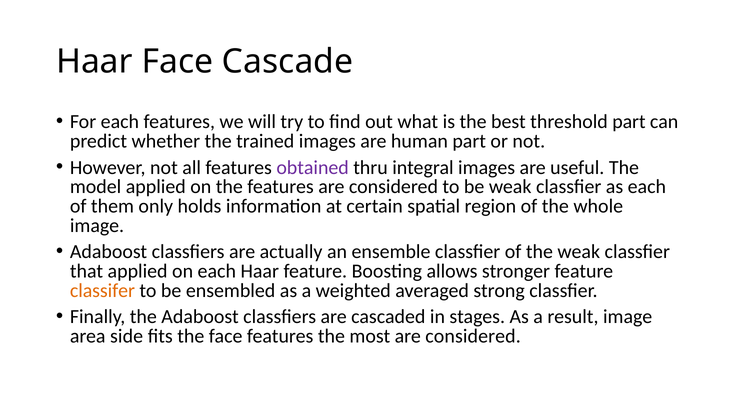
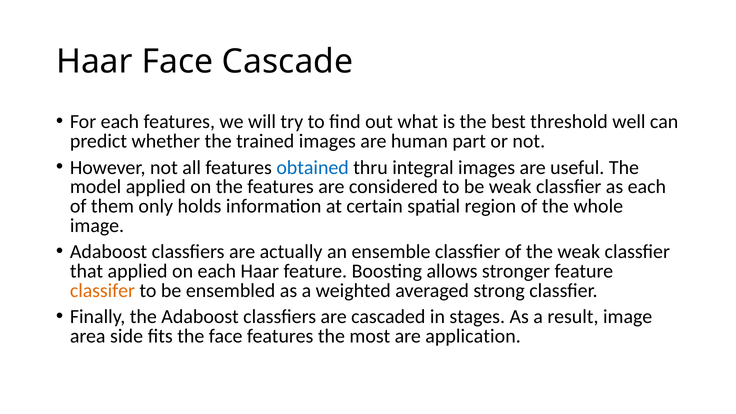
threshold part: part -> well
obtained colour: purple -> blue
most are considered: considered -> application
